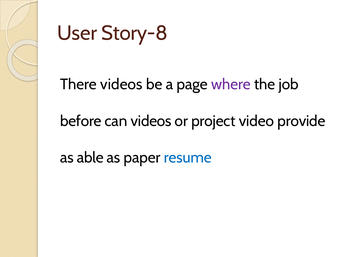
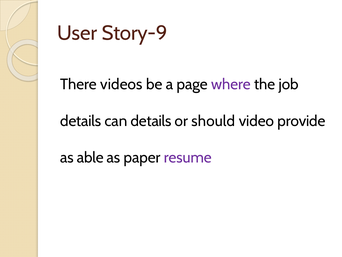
Story-8: Story-8 -> Story-9
before at (81, 121): before -> details
can videos: videos -> details
project: project -> should
resume colour: blue -> purple
